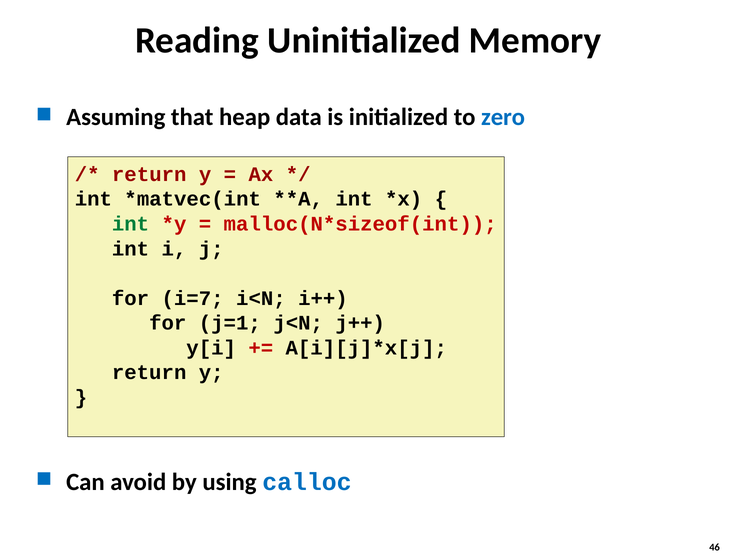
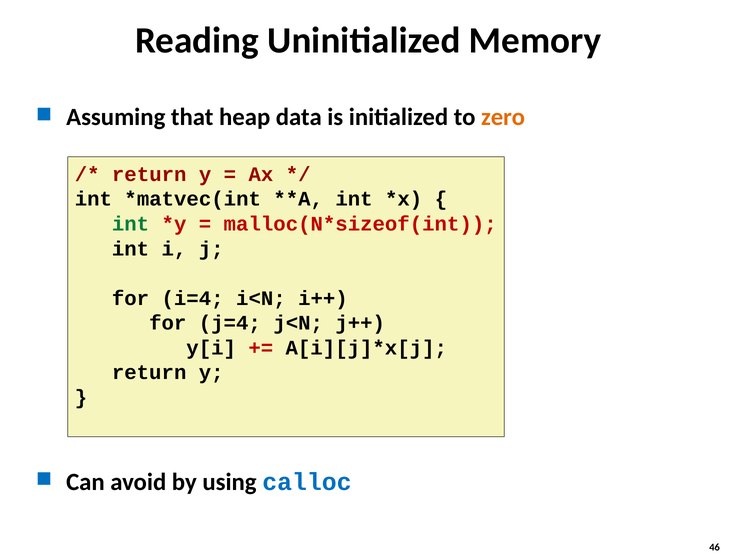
zero colour: blue -> orange
i=7: i=7 -> i=4
j=1: j=1 -> j=4
